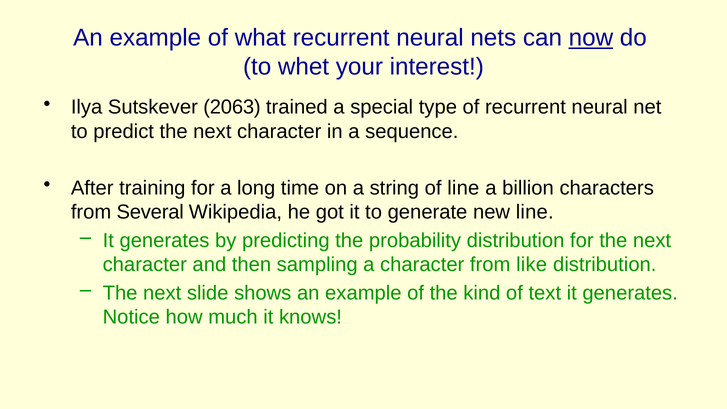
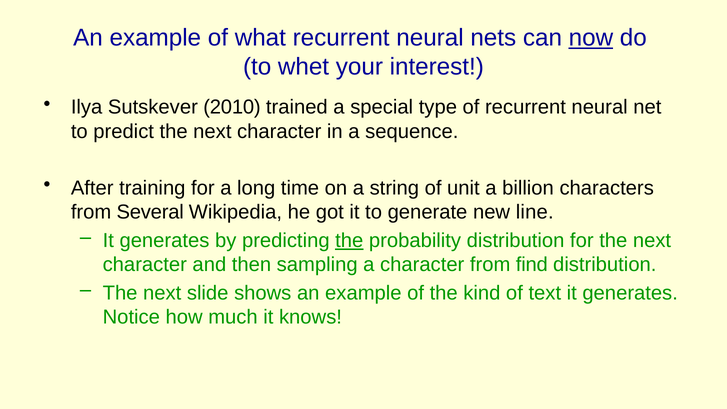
2063: 2063 -> 2010
of line: line -> unit
the at (349, 240) underline: none -> present
like: like -> find
